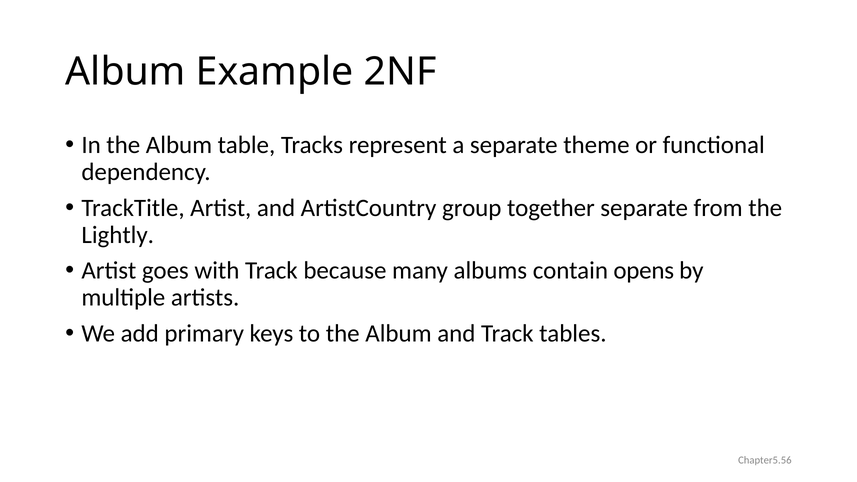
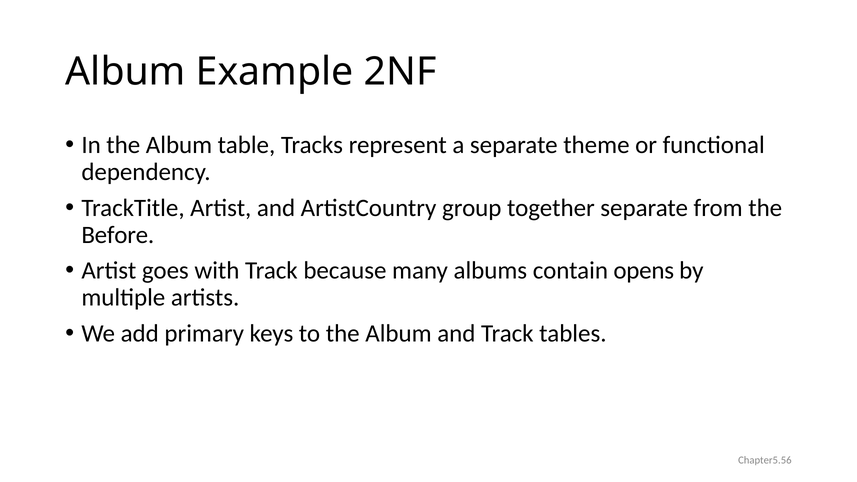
Lightly: Lightly -> Before
